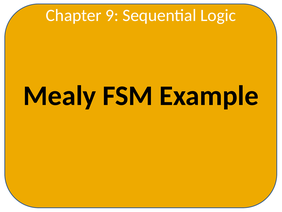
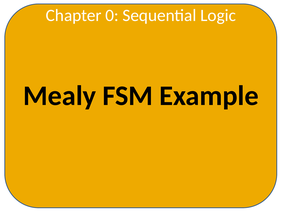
9: 9 -> 0
